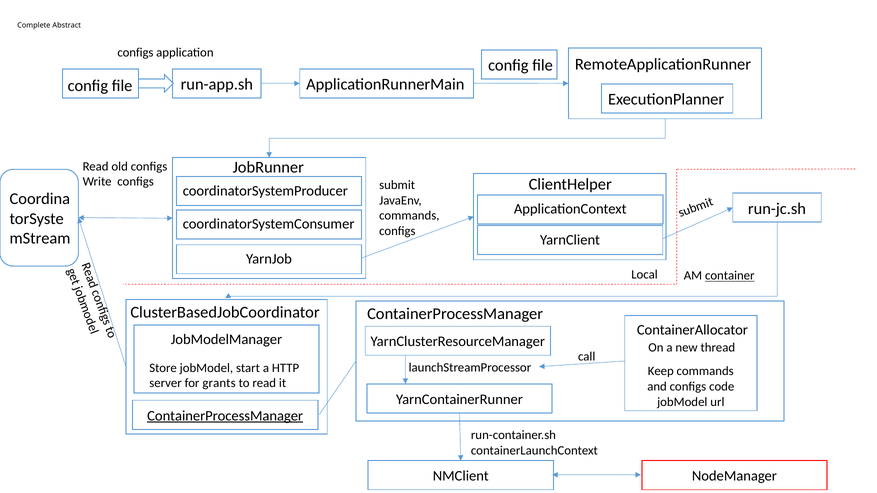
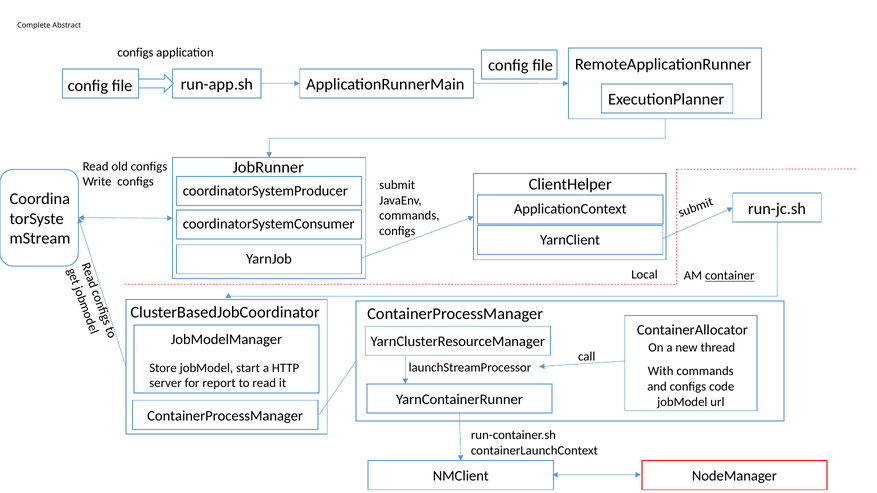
Keep: Keep -> With
grants: grants -> report
ContainerProcessManager at (225, 416) underline: present -> none
